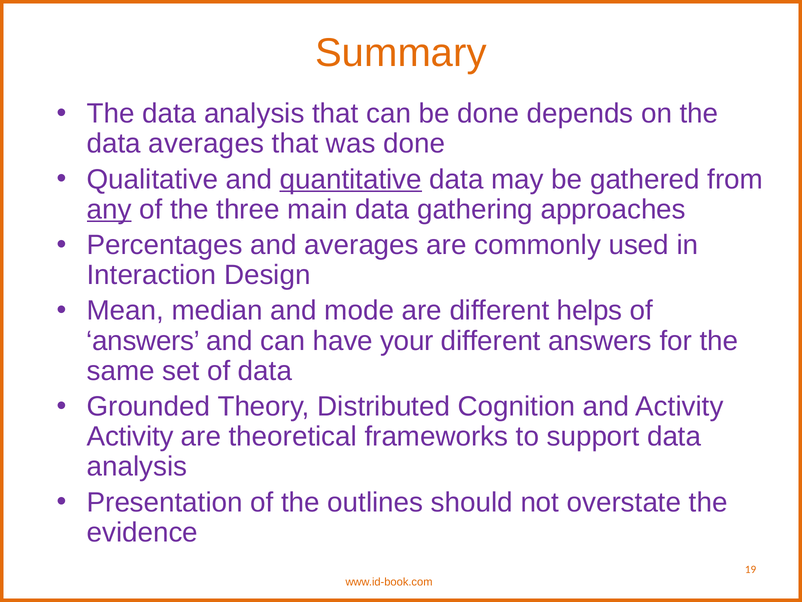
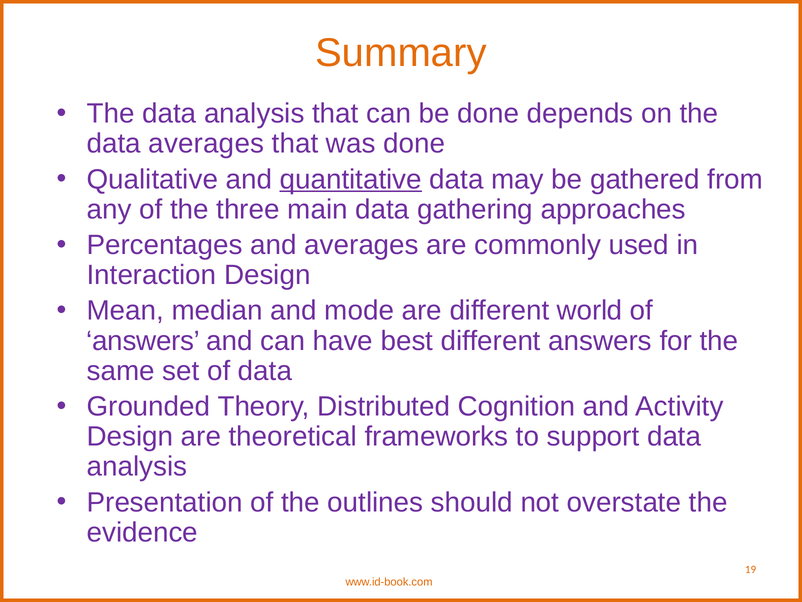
any underline: present -> none
helps: helps -> world
your: your -> best
Activity at (130, 436): Activity -> Design
